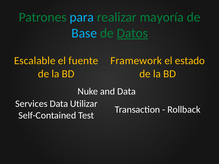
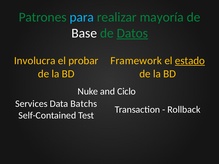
Base colour: light blue -> white
Escalable: Escalable -> Involucra
fuente: fuente -> probar
estado underline: none -> present
and Data: Data -> Ciclo
Utilizar: Utilizar -> Batchs
